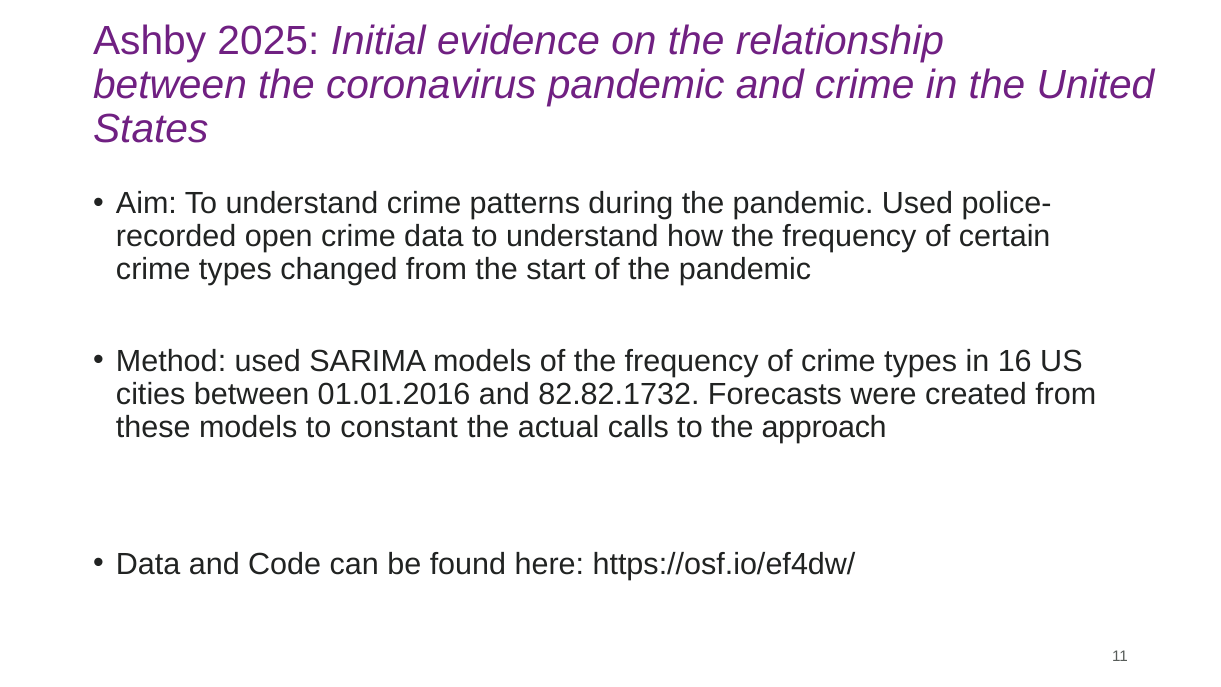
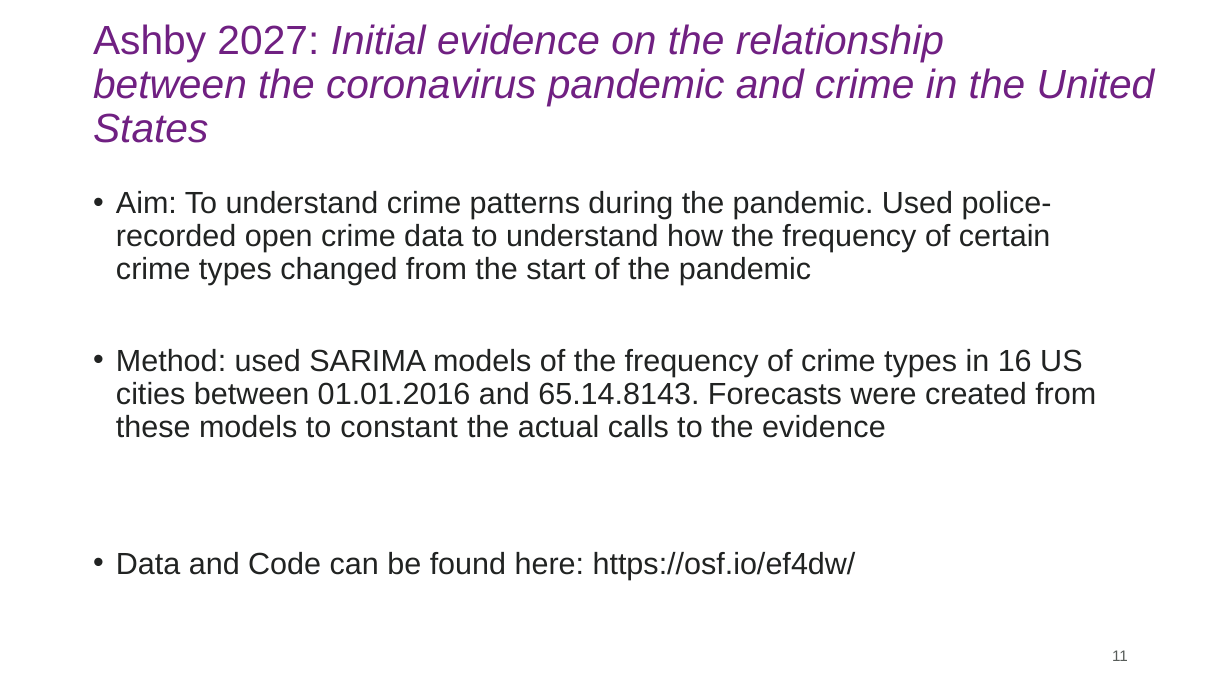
2025: 2025 -> 2027
82.82.1732: 82.82.1732 -> 65.14.8143
the approach: approach -> evidence
